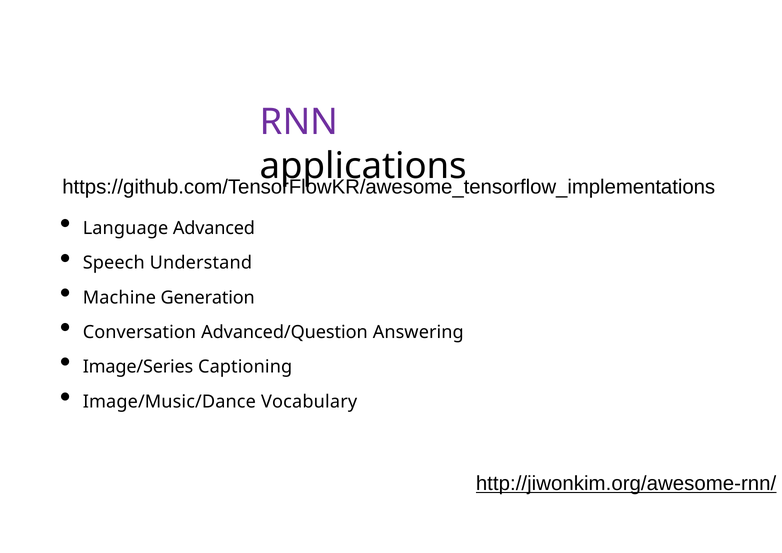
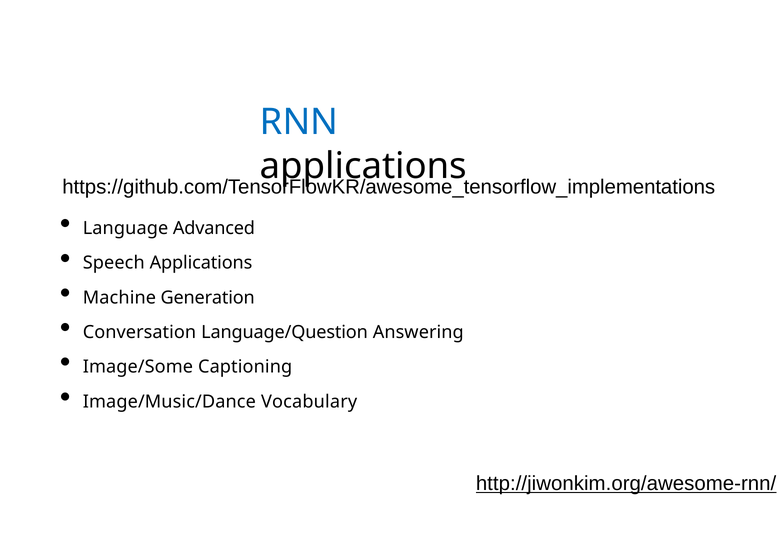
RNN colour: purple -> blue
Speech Understand: Understand -> Applications
Advanced/Question: Advanced/Question -> Language/Question
Image/Series: Image/Series -> Image/Some
